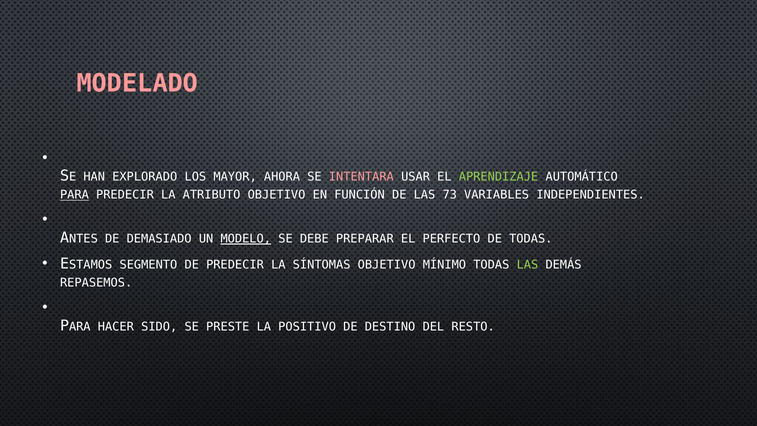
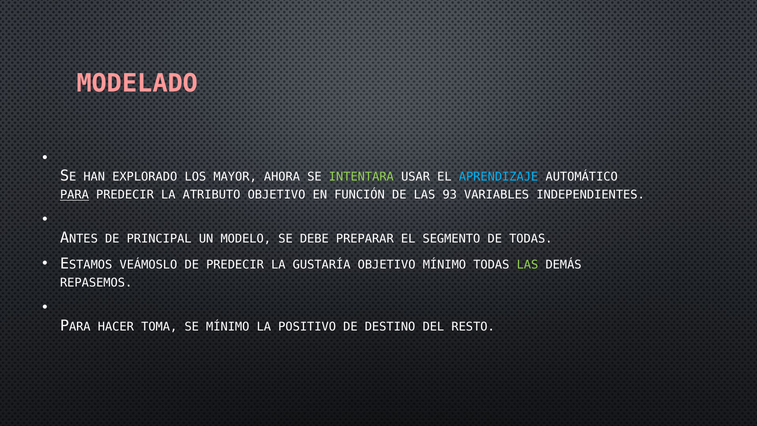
INTENTARA colour: pink -> light green
APRENDIZAJE colour: light green -> light blue
73: 73 -> 93
DEMASIADO: DEMASIADO -> PRINCIPAL
MODELO underline: present -> none
PERFECTO: PERFECTO -> SEGMENTO
SEGMENTO: SEGMENTO -> VEÁMOSLO
SÍNTOMAS: SÍNTOMAS -> GUSTARÍA
SIDO: SIDO -> TOMA
SE PRESTE: PRESTE -> MÍNIMO
